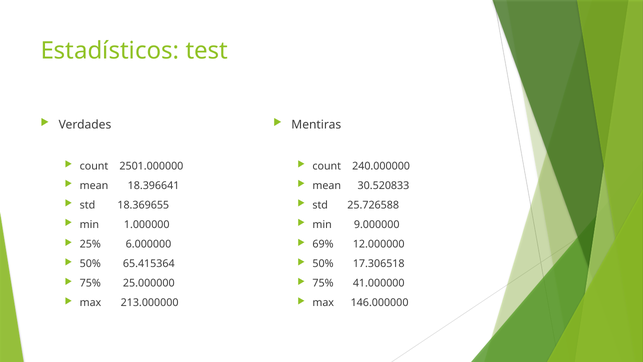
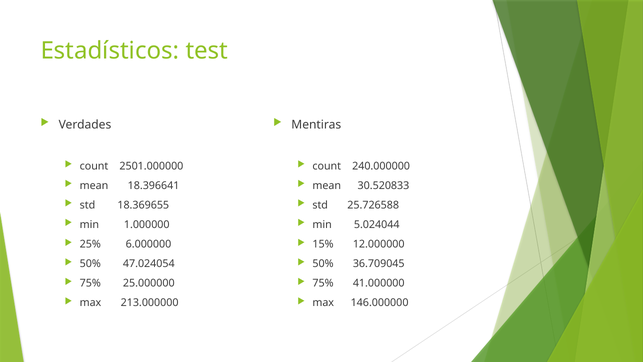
9.000000: 9.000000 -> 5.024044
69%: 69% -> 15%
65.415364: 65.415364 -> 47.024054
17.306518: 17.306518 -> 36.709045
